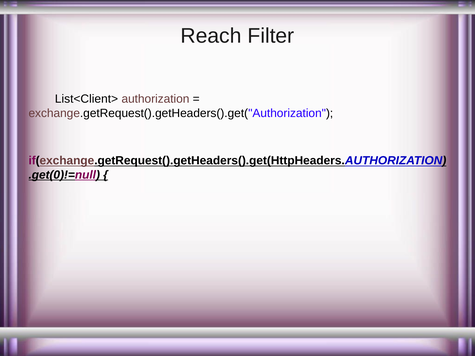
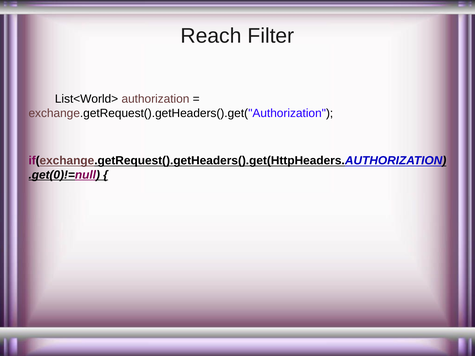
List<Client>: List<Client> -> List<World>
